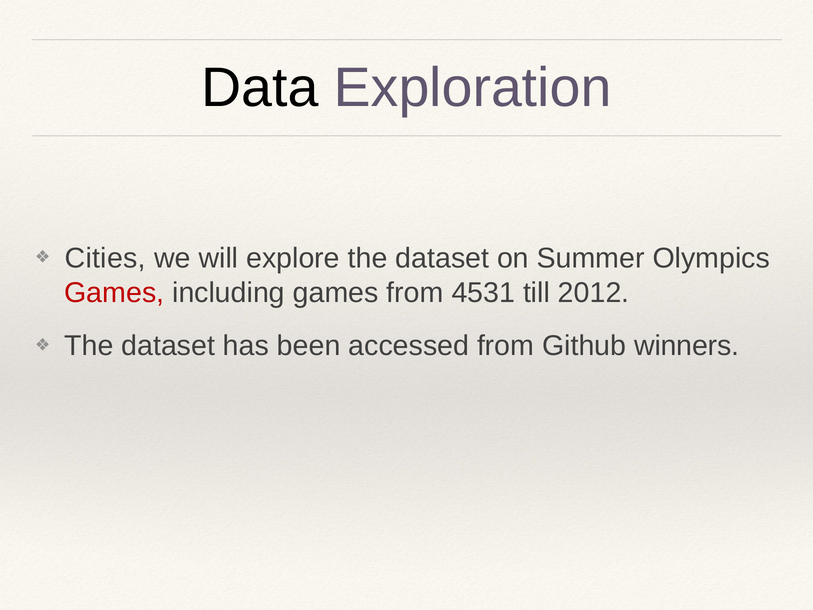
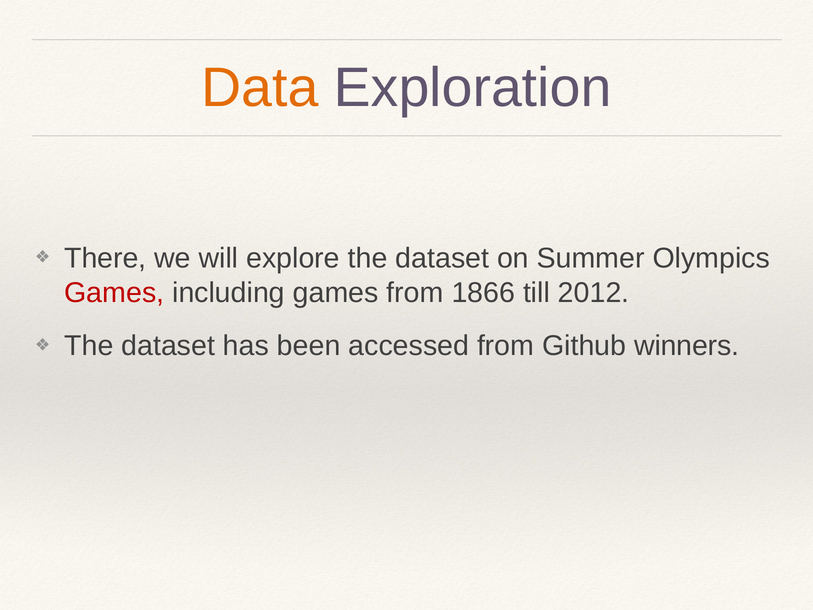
Data colour: black -> orange
Cities: Cities -> There
4531: 4531 -> 1866
